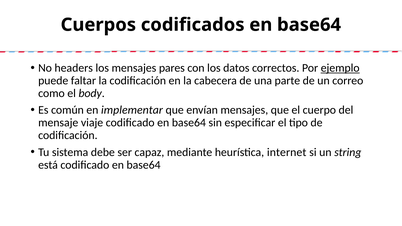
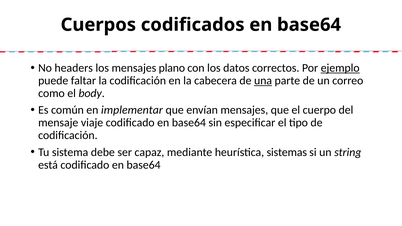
pares: pares -> plano
una underline: none -> present
internet: internet -> sistemas
